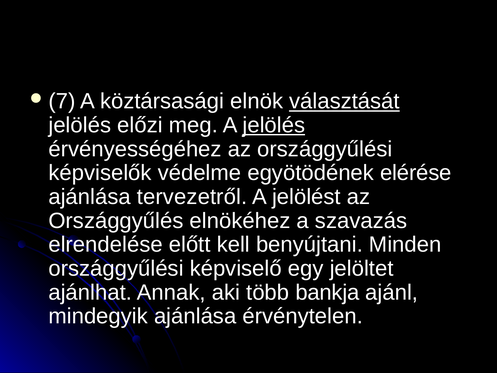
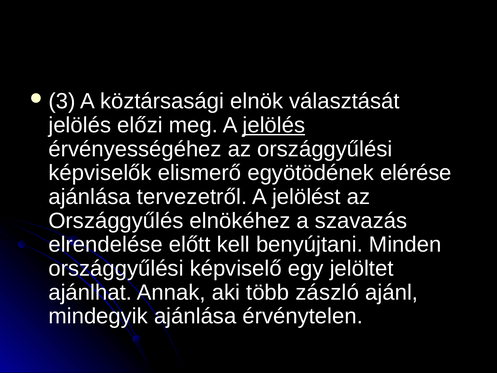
7: 7 -> 3
választását underline: present -> none
védelme: védelme -> elismerő
bankja: bankja -> zászló
